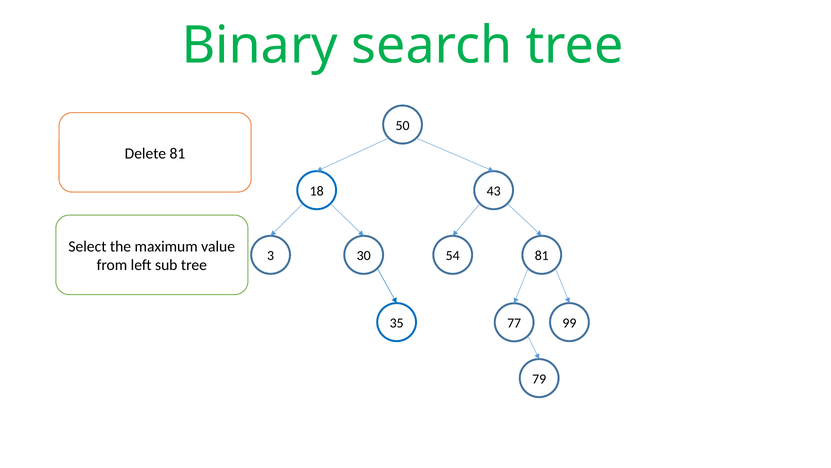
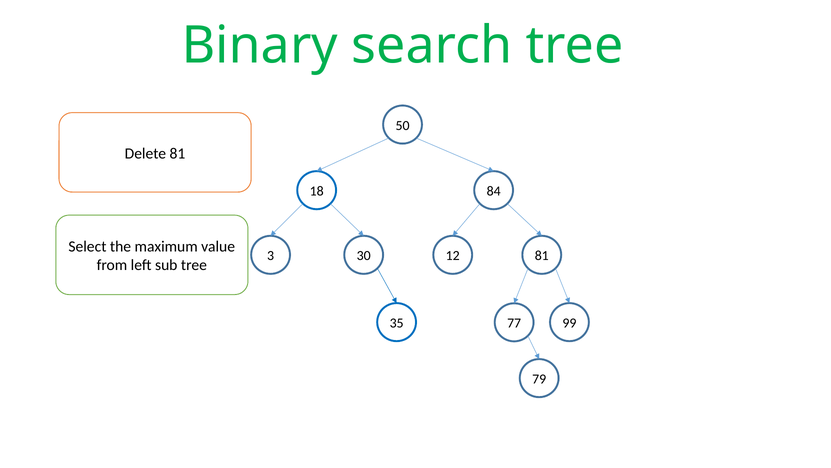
43: 43 -> 84
54: 54 -> 12
